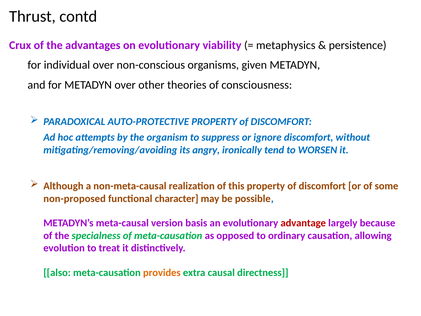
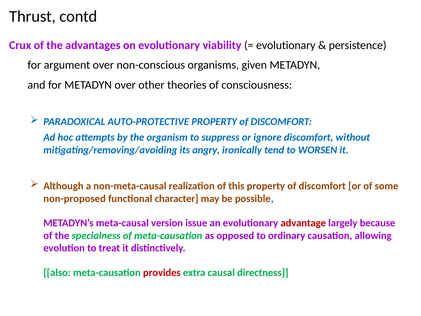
metaphysics at (286, 45): metaphysics -> evolutionary
individual: individual -> argument
basis: basis -> issue
provides colour: orange -> red
